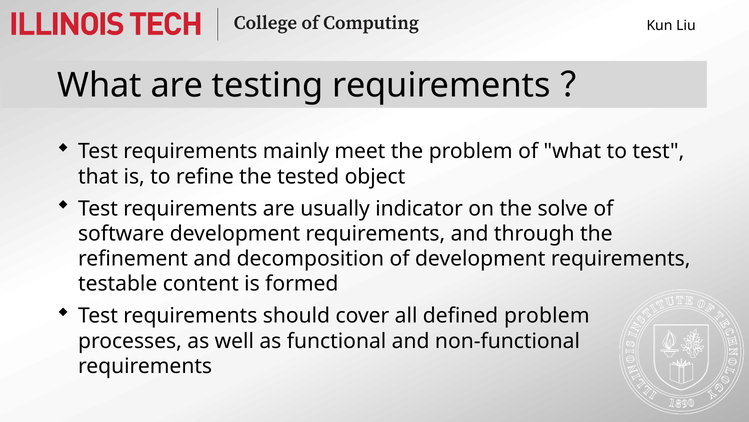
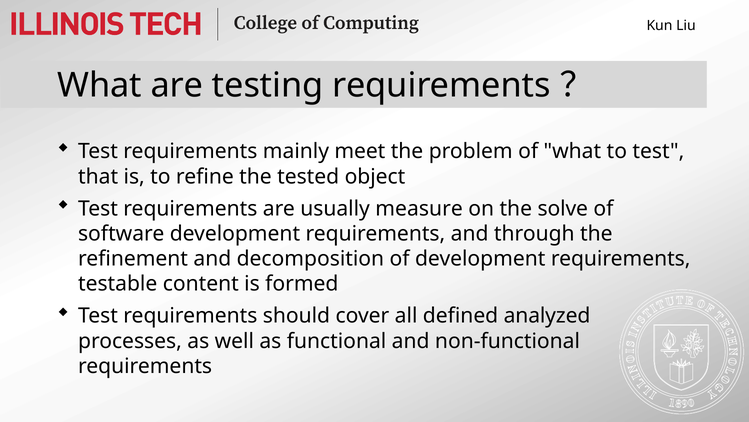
indicator: indicator -> measure
defined problem: problem -> analyzed
